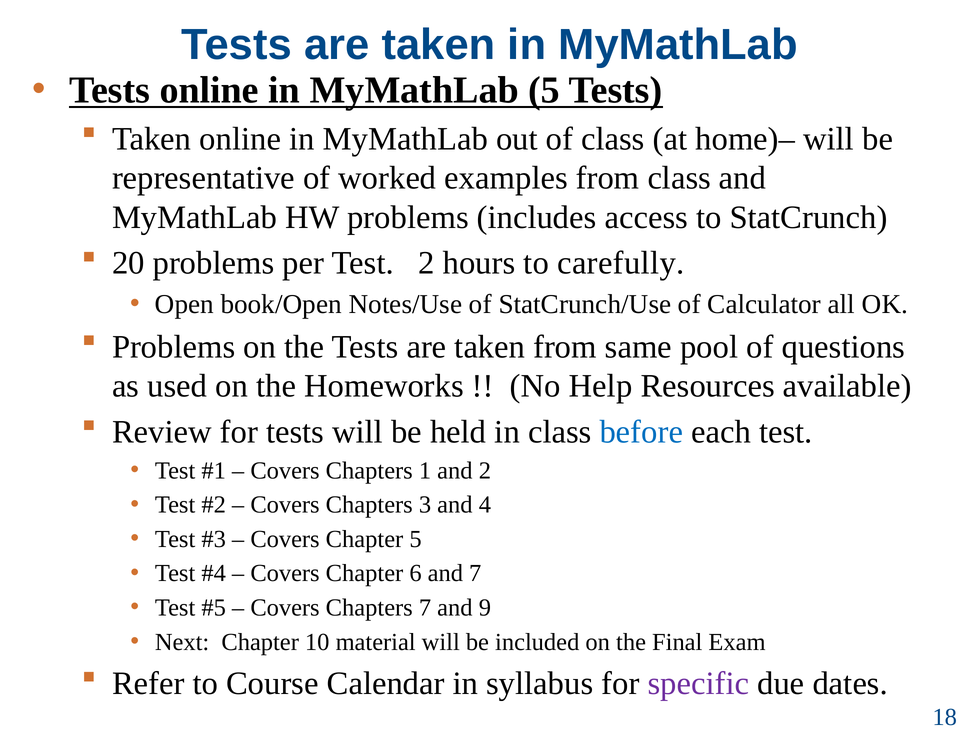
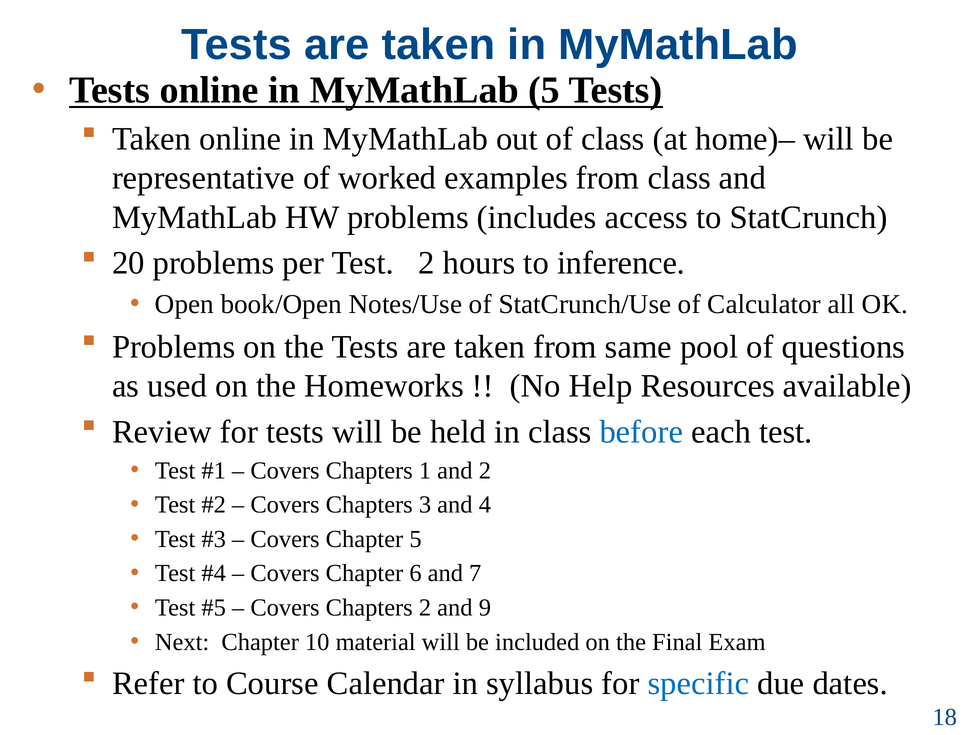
carefully: carefully -> inference
Chapters 7: 7 -> 2
specific colour: purple -> blue
